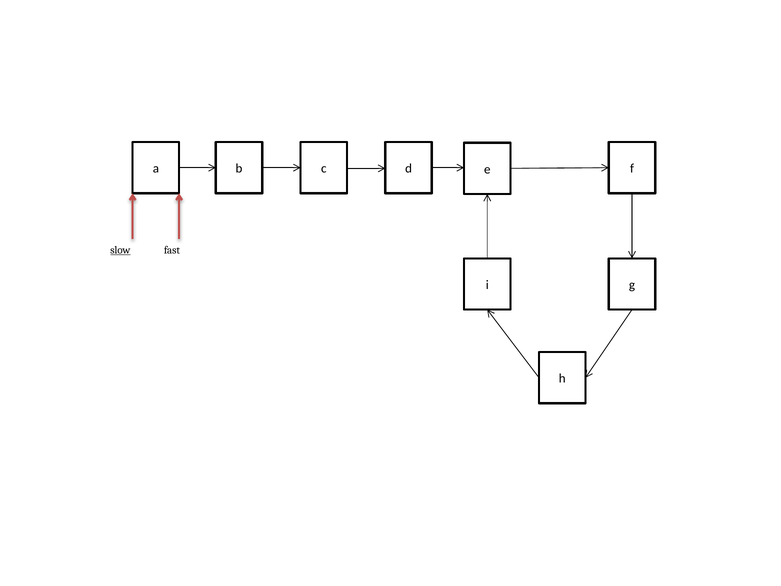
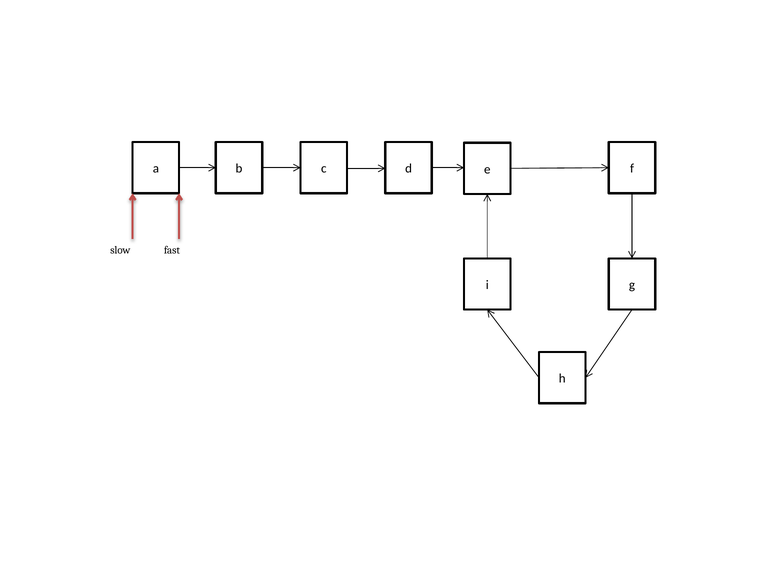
slow underline: present -> none
